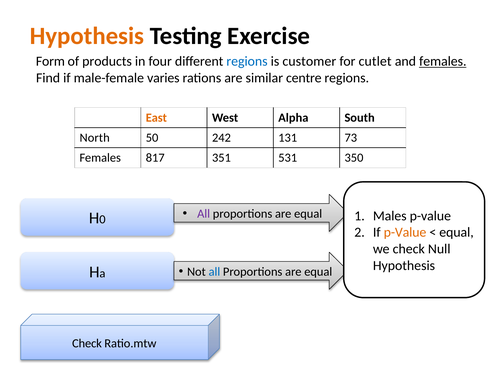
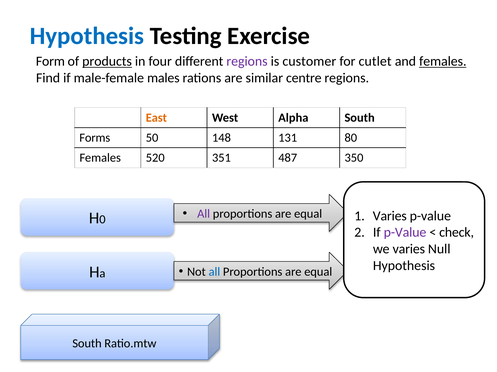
Hypothesis at (87, 36) colour: orange -> blue
products underline: none -> present
regions at (247, 61) colour: blue -> purple
varies: varies -> males
North: North -> Forms
242: 242 -> 148
73: 73 -> 80
817: 817 -> 520
531: 531 -> 487
Males at (390, 216): Males -> Varies
p-Value at (405, 233) colour: orange -> purple
equal at (457, 233): equal -> check
we check: check -> varies
Check at (87, 344): Check -> South
